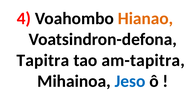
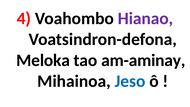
Hianao colour: orange -> purple
Tapitra: Tapitra -> Meloka
am-tapitra: am-tapitra -> am-aminay
